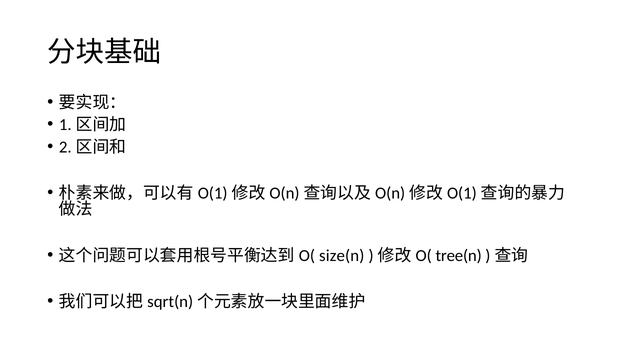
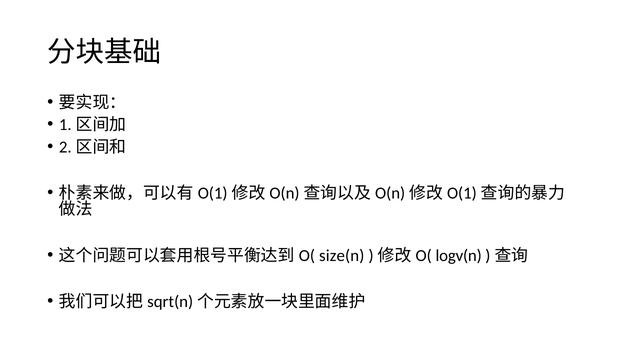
tree(n: tree(n -> logv(n
